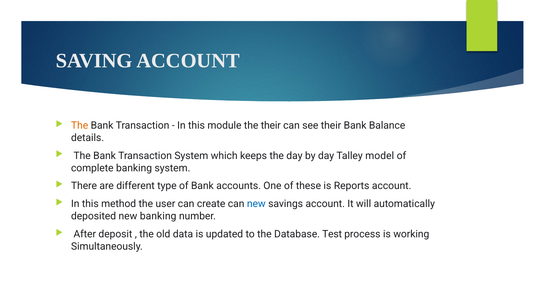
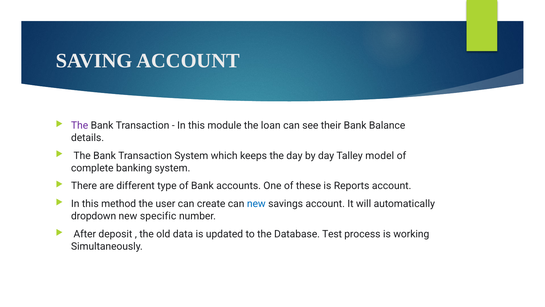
The at (80, 125) colour: orange -> purple
the their: their -> loan
deposited: deposited -> dropdown
new banking: banking -> specific
